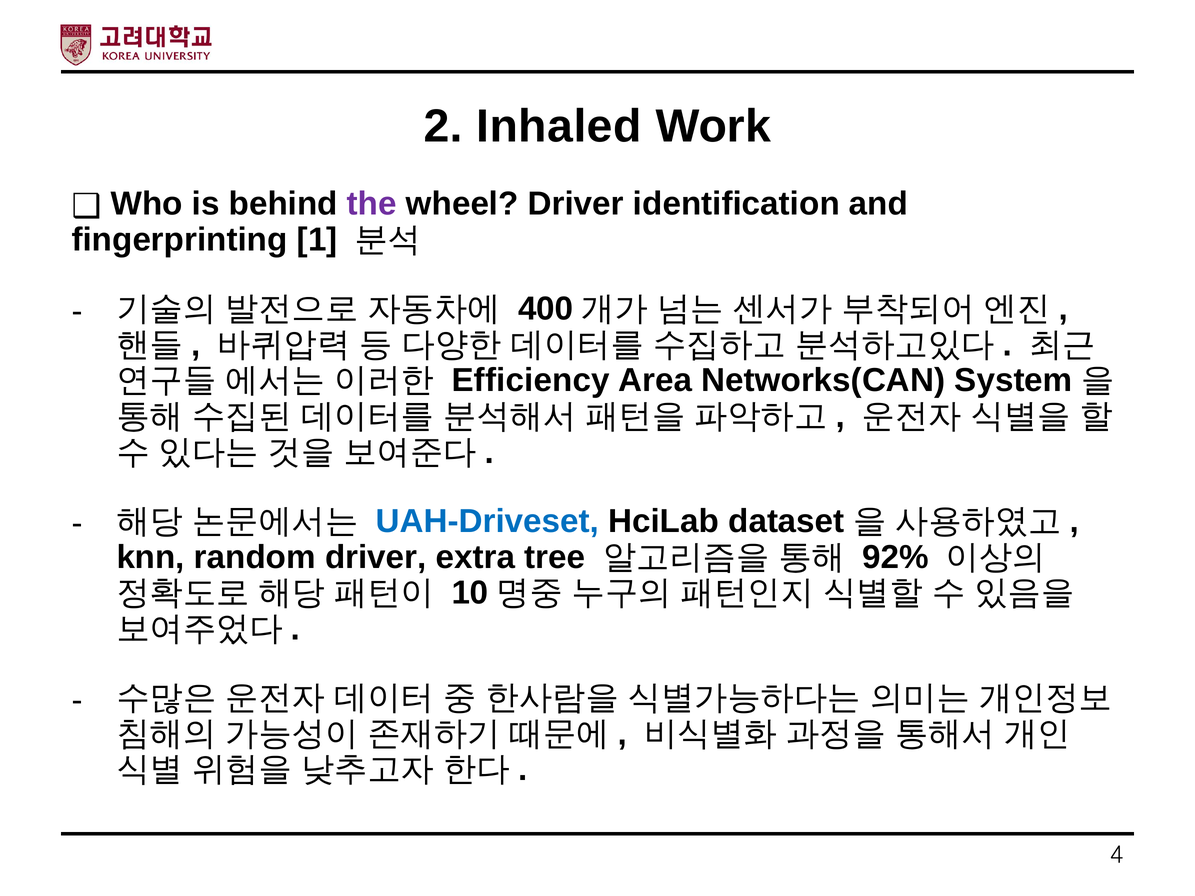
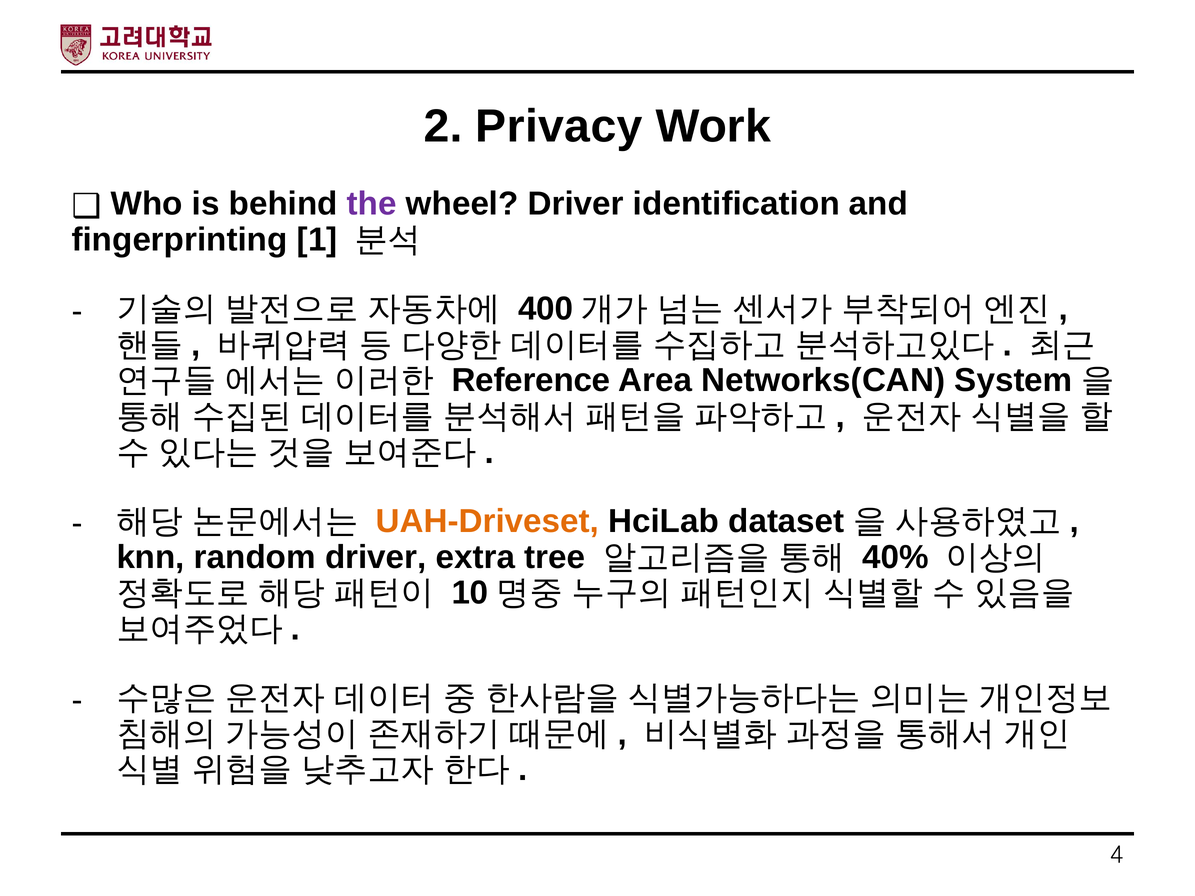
Inhaled: Inhaled -> Privacy
Efficiency: Efficiency -> Reference
UAH-Driveset colour: blue -> orange
92%: 92% -> 40%
